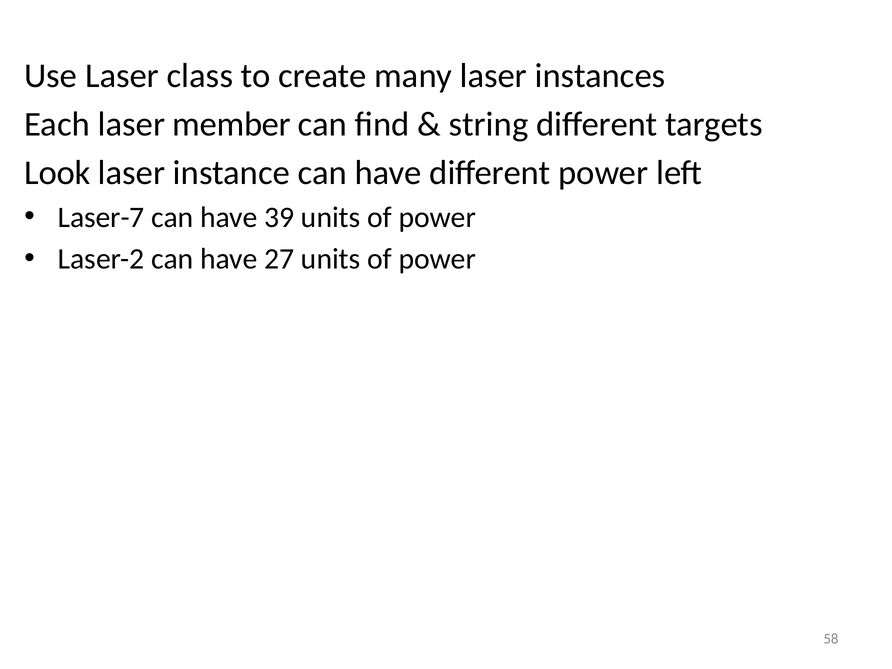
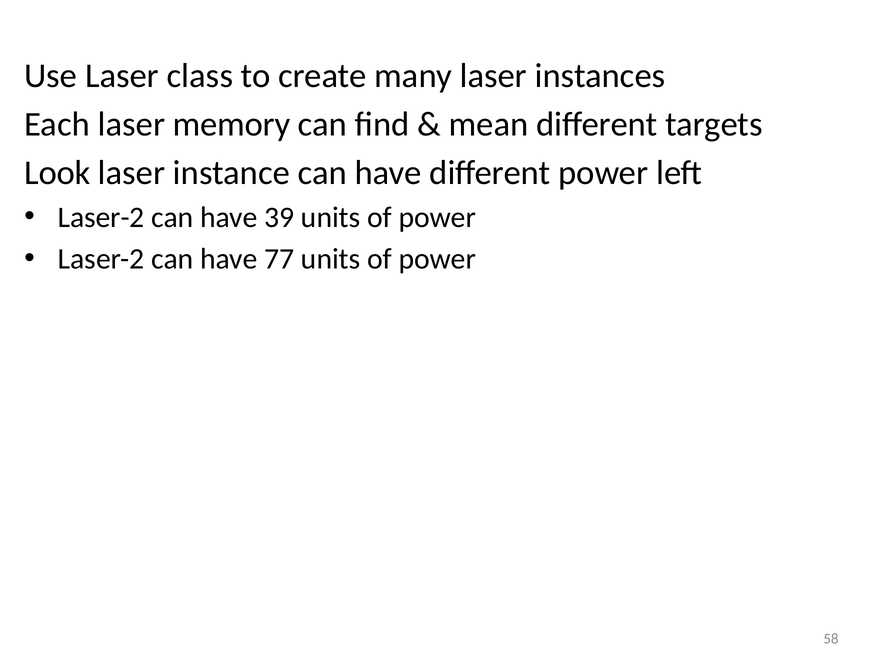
laser member: member -> memory
string: string -> mean
Laser-7 at (101, 217): Laser-7 -> Laser-2
27: 27 -> 77
